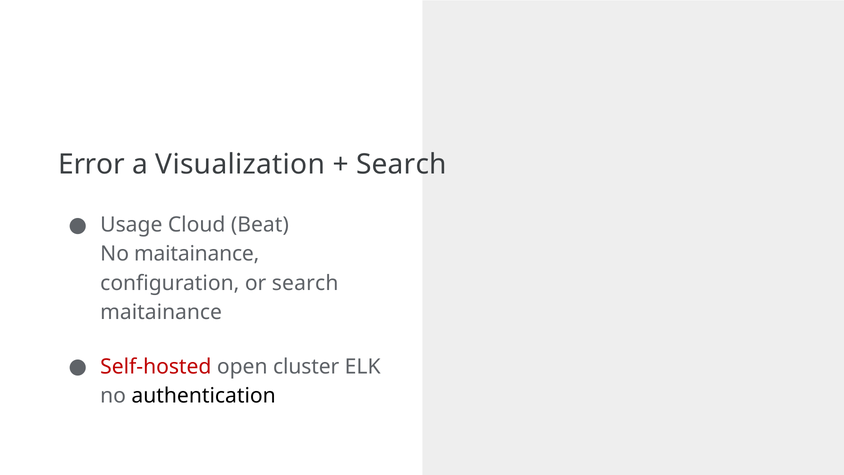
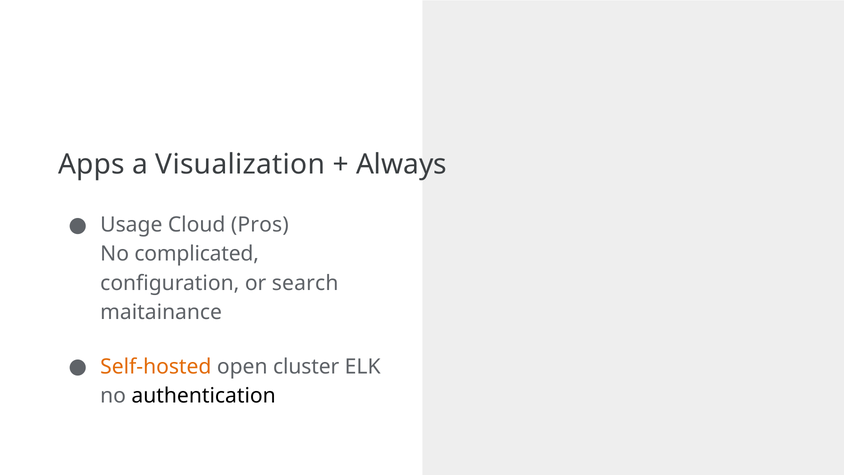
Error: Error -> Apps
Search at (401, 164): Search -> Always
Beat: Beat -> Pros
No maitainance: maitainance -> complicated
Self-hosted colour: red -> orange
